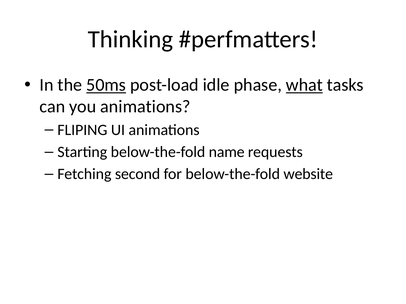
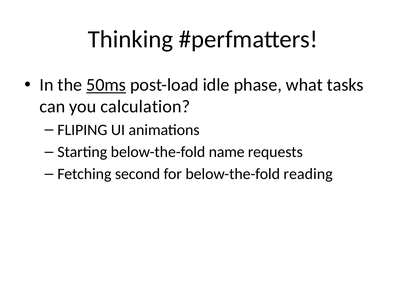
what underline: present -> none
you animations: animations -> calculation
website: website -> reading
